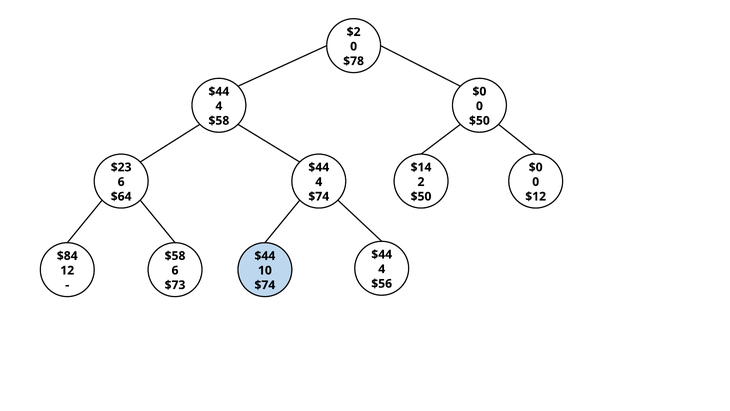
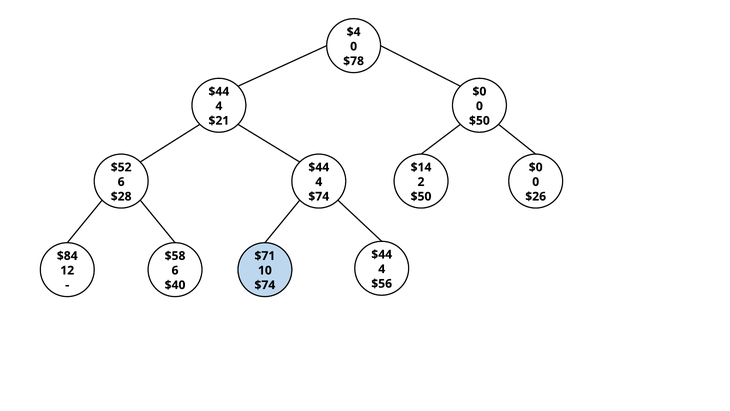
$2: $2 -> $4
$58 at (219, 121): $58 -> $21
$23: $23 -> $52
$64: $64 -> $28
$12: $12 -> $26
$44 at (265, 256): $44 -> $71
$73: $73 -> $40
